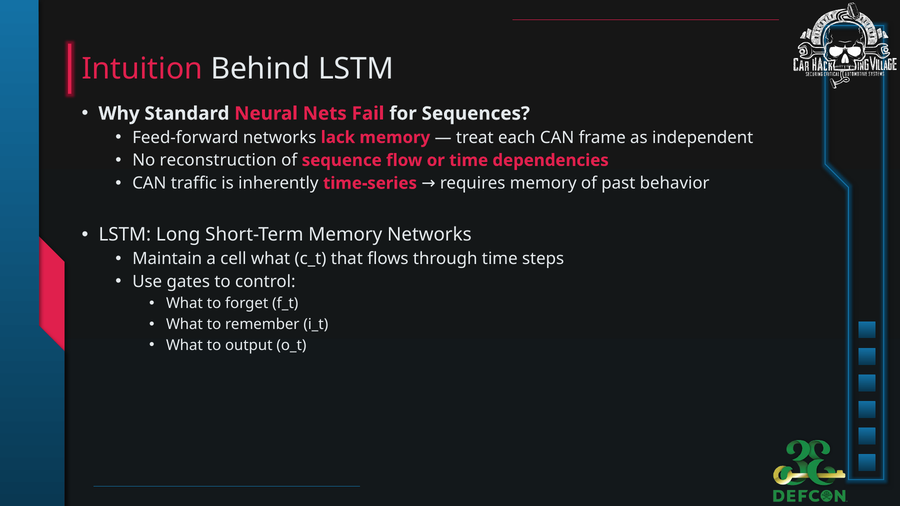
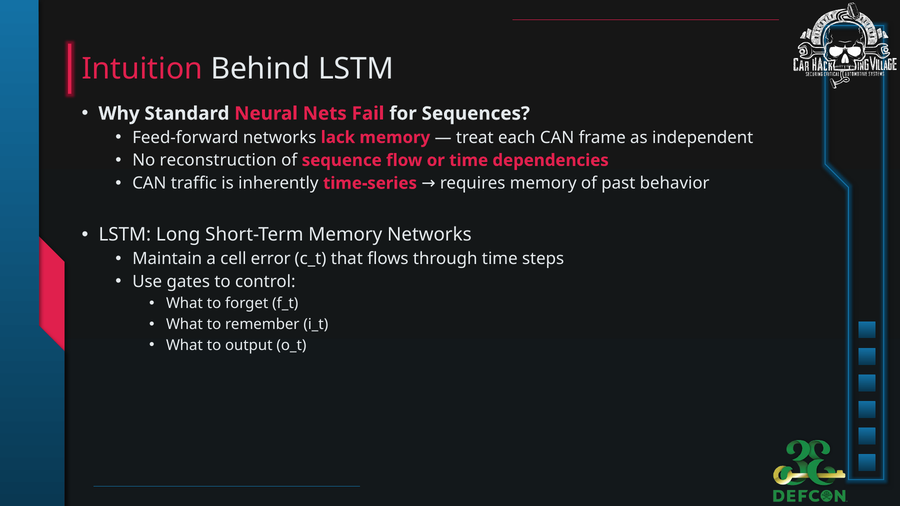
cell what: what -> error
